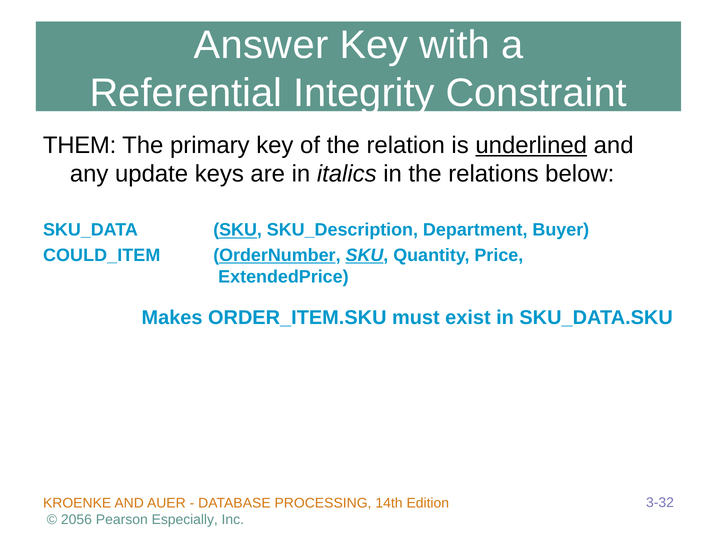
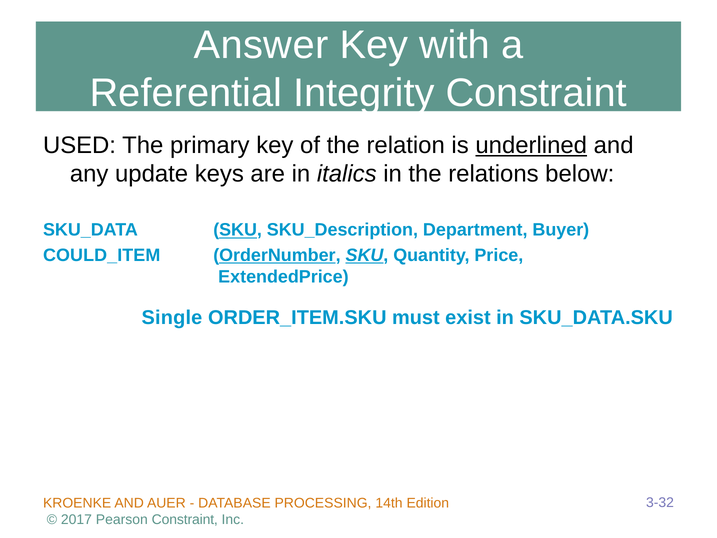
THEM: THEM -> USED
Makes: Makes -> Single
2056: 2056 -> 2017
Pearson Especially: Especially -> Constraint
